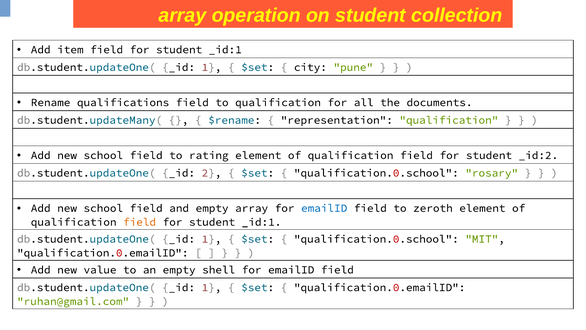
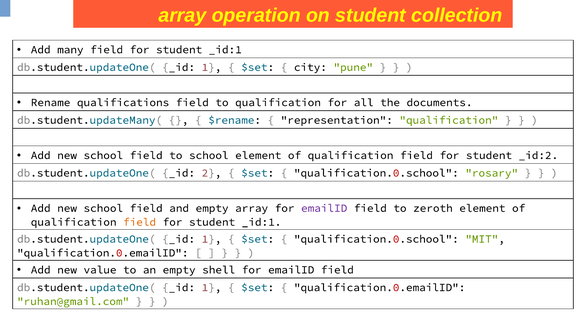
item: item -> many
to rating: rating -> school
emailID at (324, 208) colour: blue -> purple
